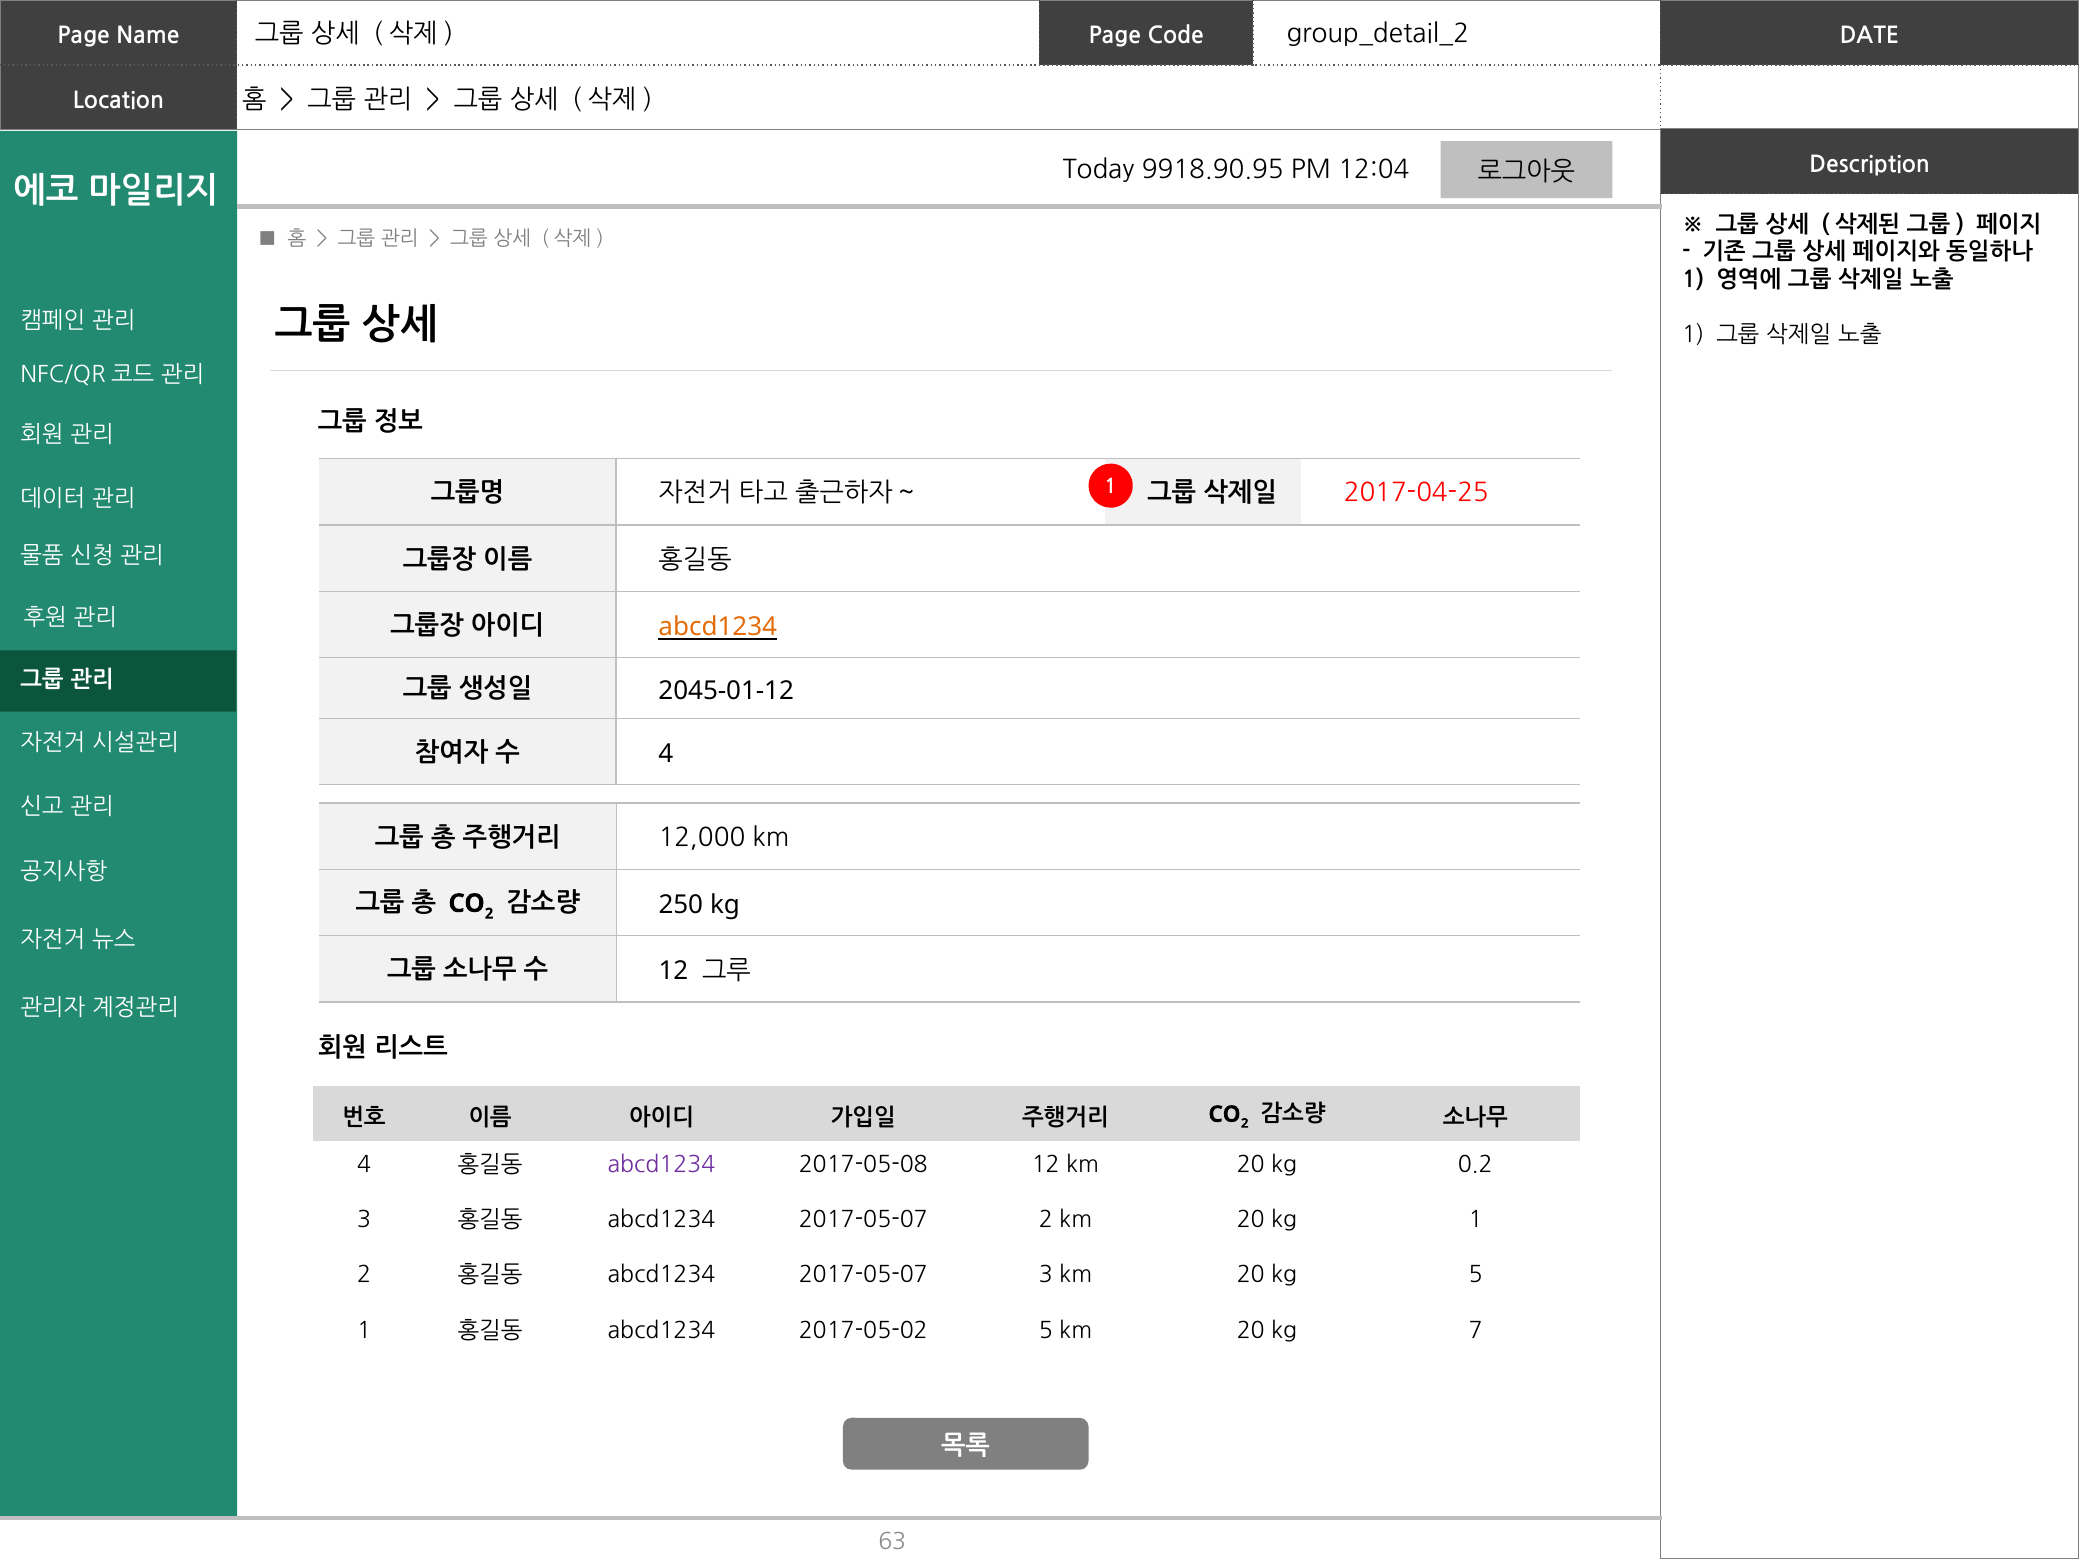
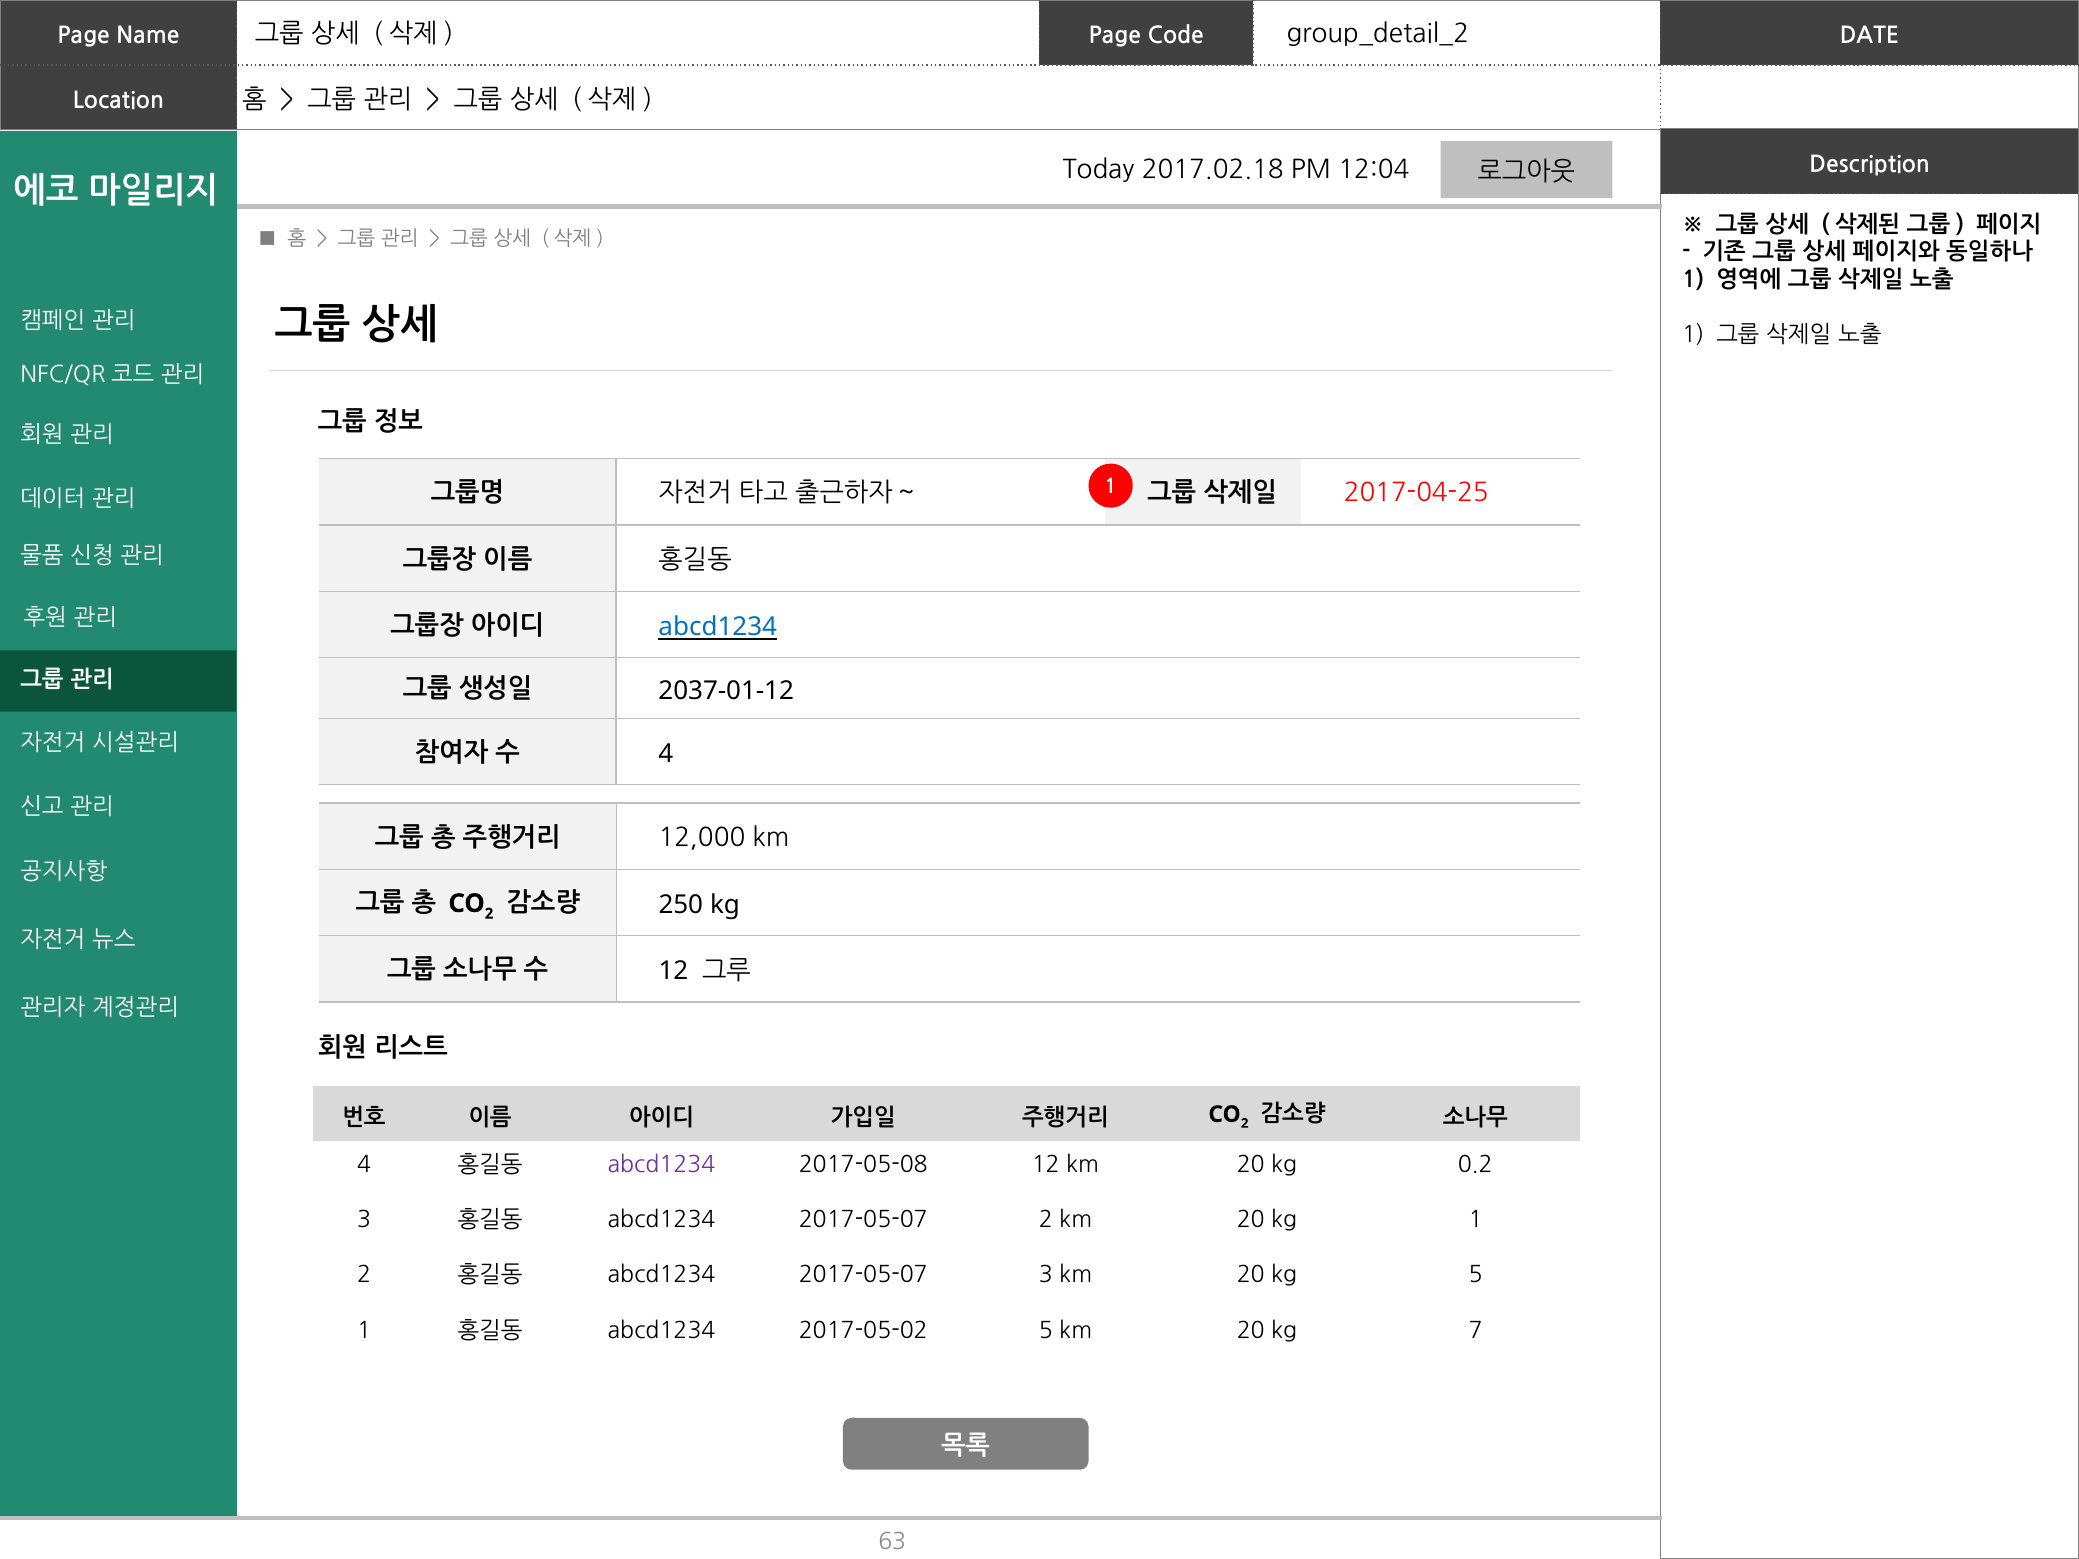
9918.90.95: 9918.90.95 -> 2017.02.18
abcd1234 at (718, 627) colour: orange -> blue
2045-01-12: 2045-01-12 -> 2037-01-12
